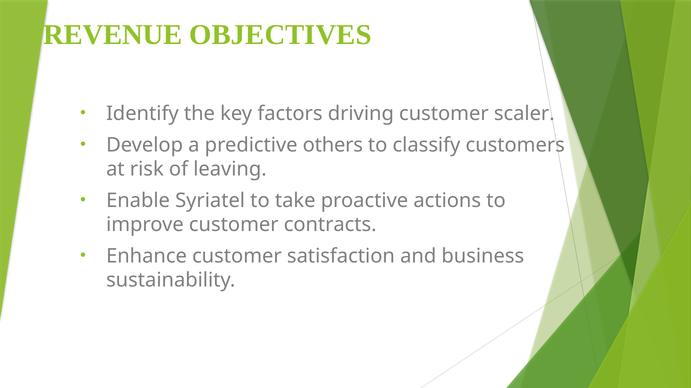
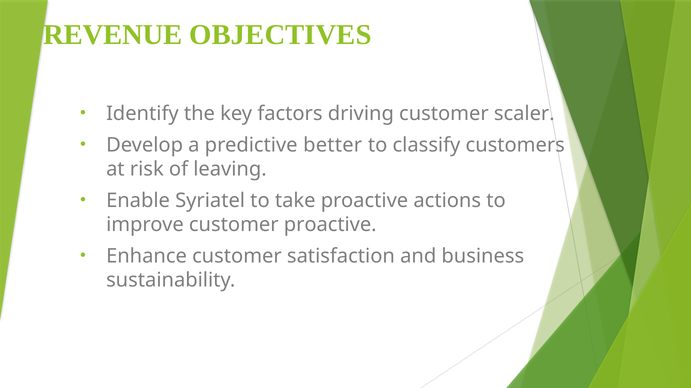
others: others -> better
customer contracts: contracts -> proactive
